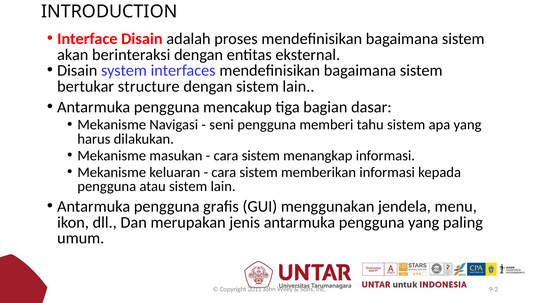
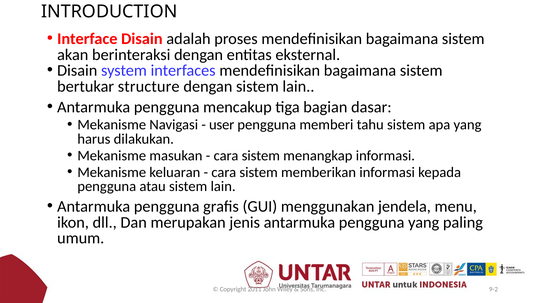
seni: seni -> user
